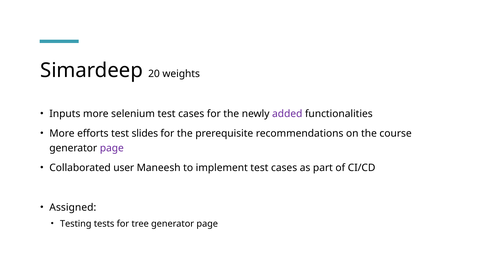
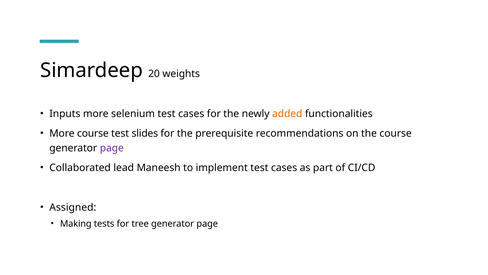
added colour: purple -> orange
More efforts: efforts -> course
user: user -> lead
Testing: Testing -> Making
